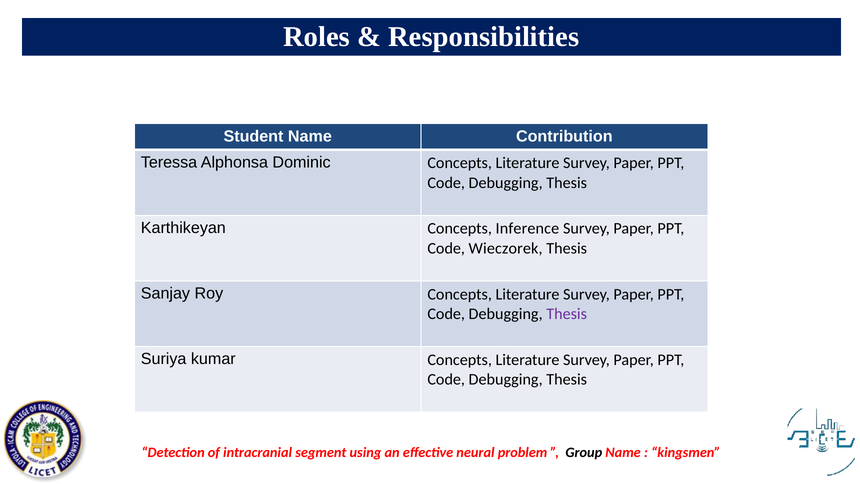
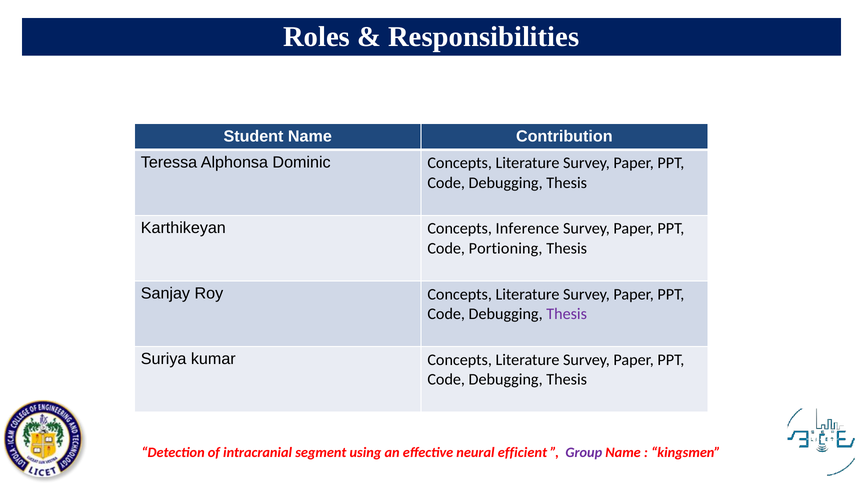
Wieczorek: Wieczorek -> Portioning
problem: problem -> efficient
Group colour: black -> purple
